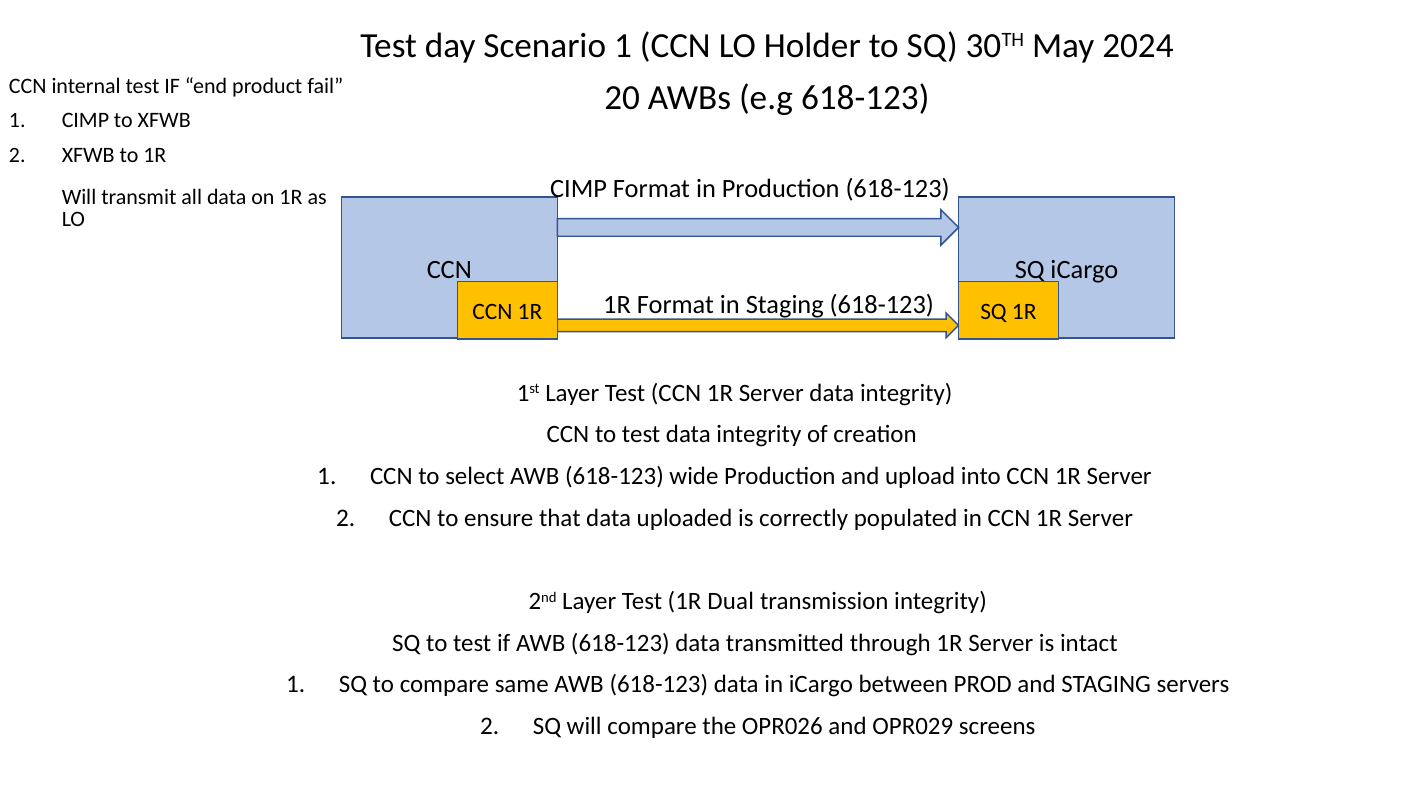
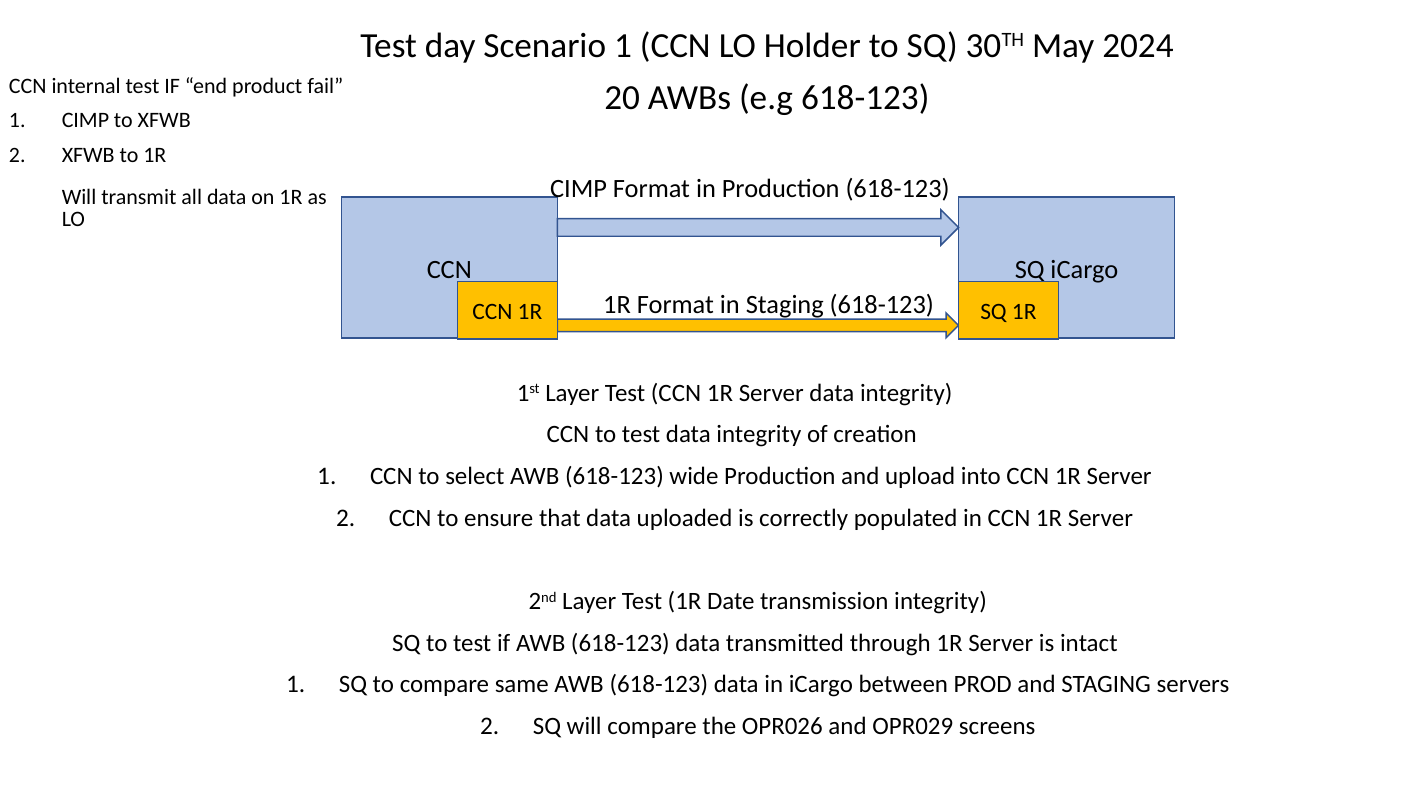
Dual: Dual -> Date
